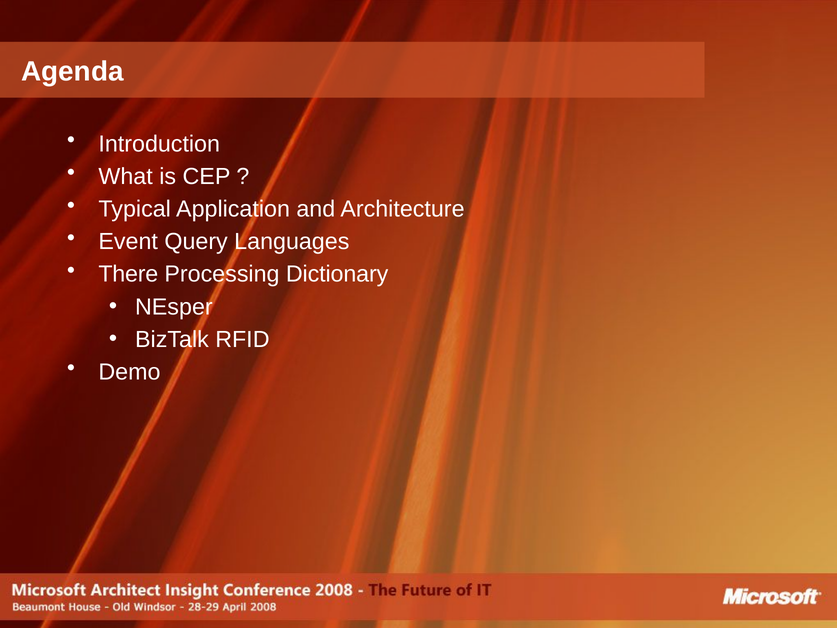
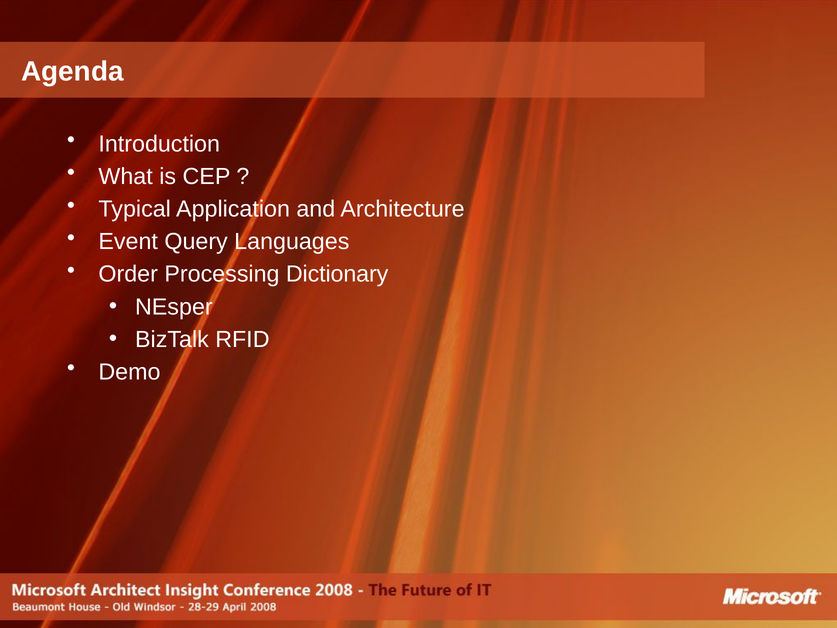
There: There -> Order
